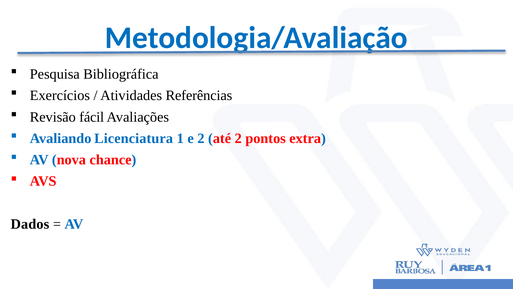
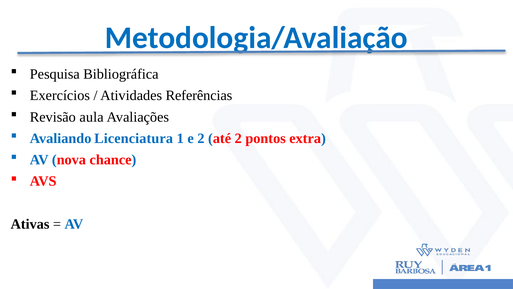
fácil: fácil -> aula
Dados: Dados -> Ativas
